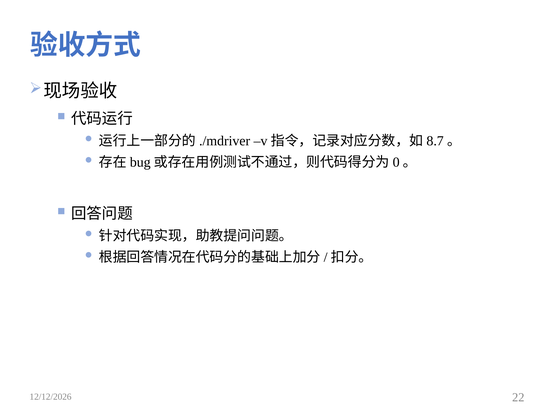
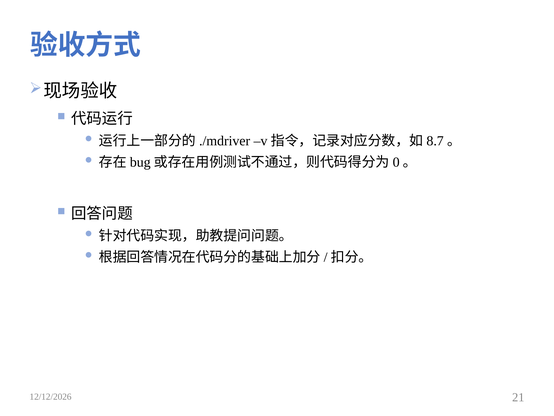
22: 22 -> 21
